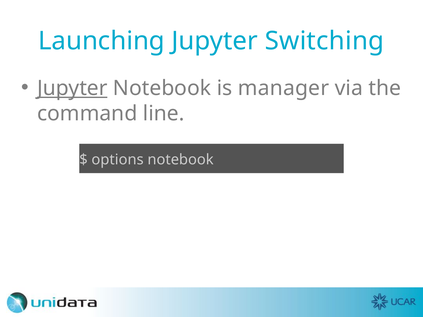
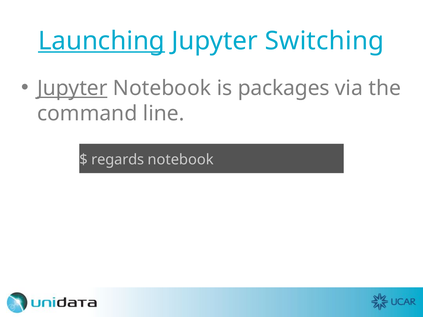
Launching underline: none -> present
manager: manager -> packages
options: options -> regards
